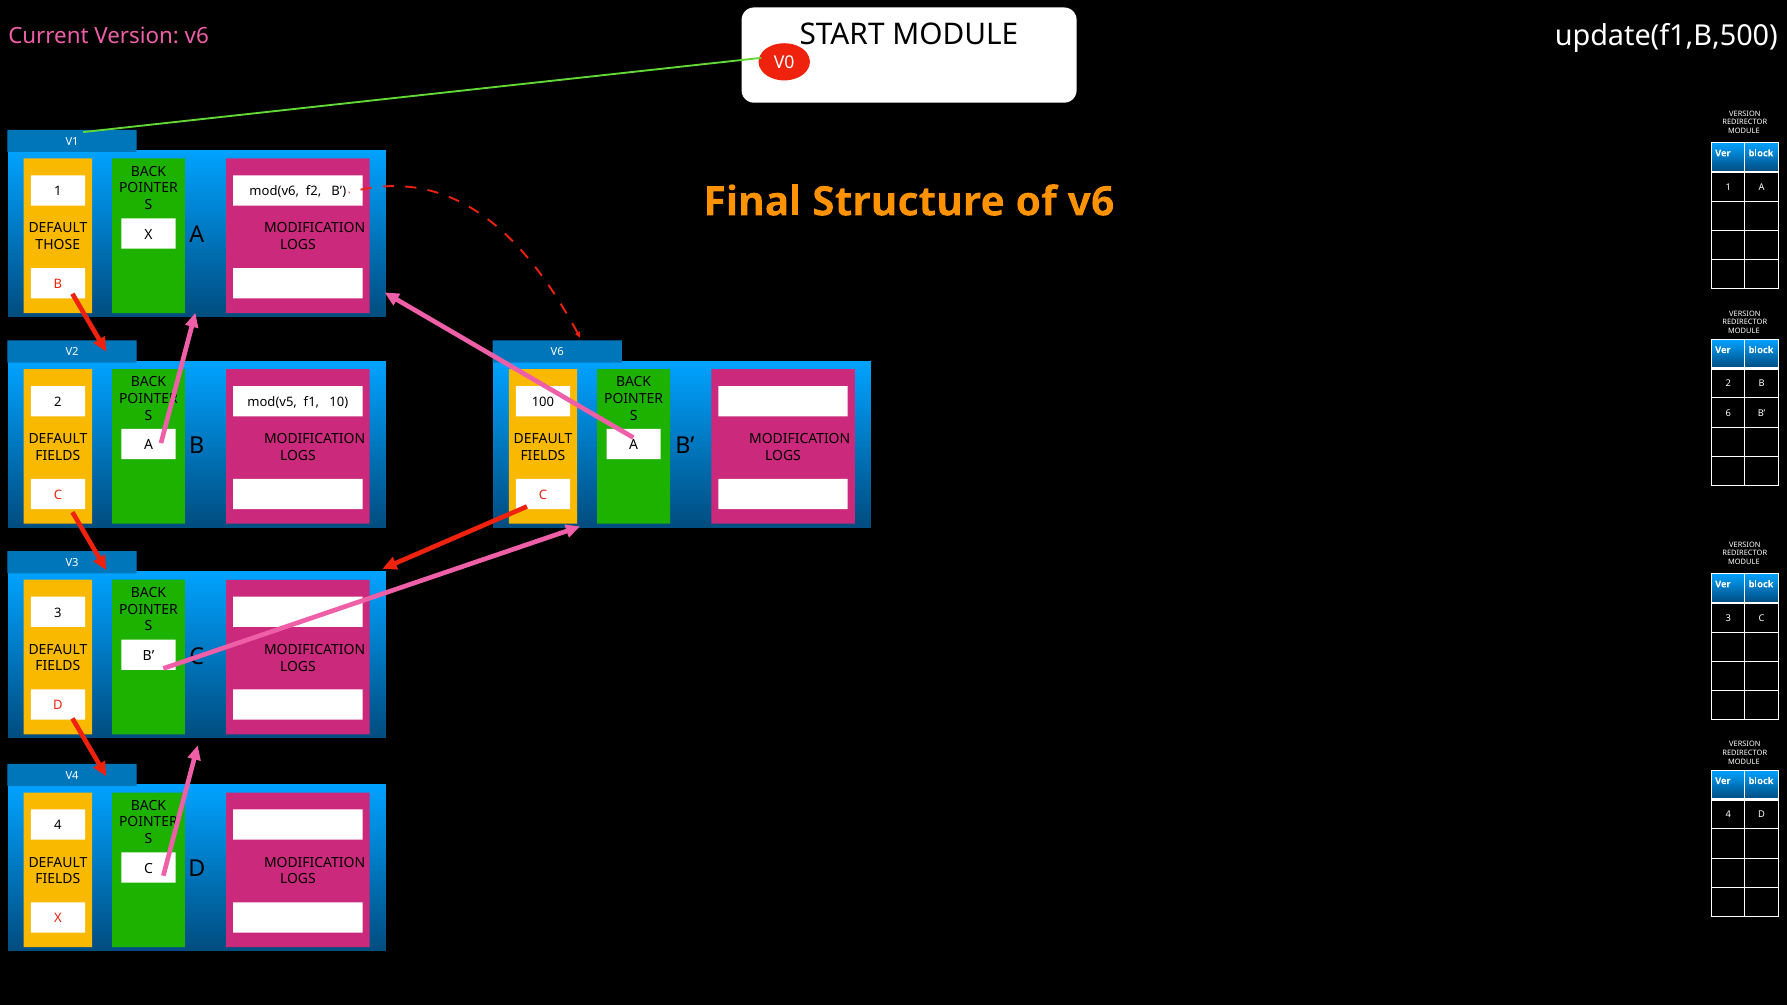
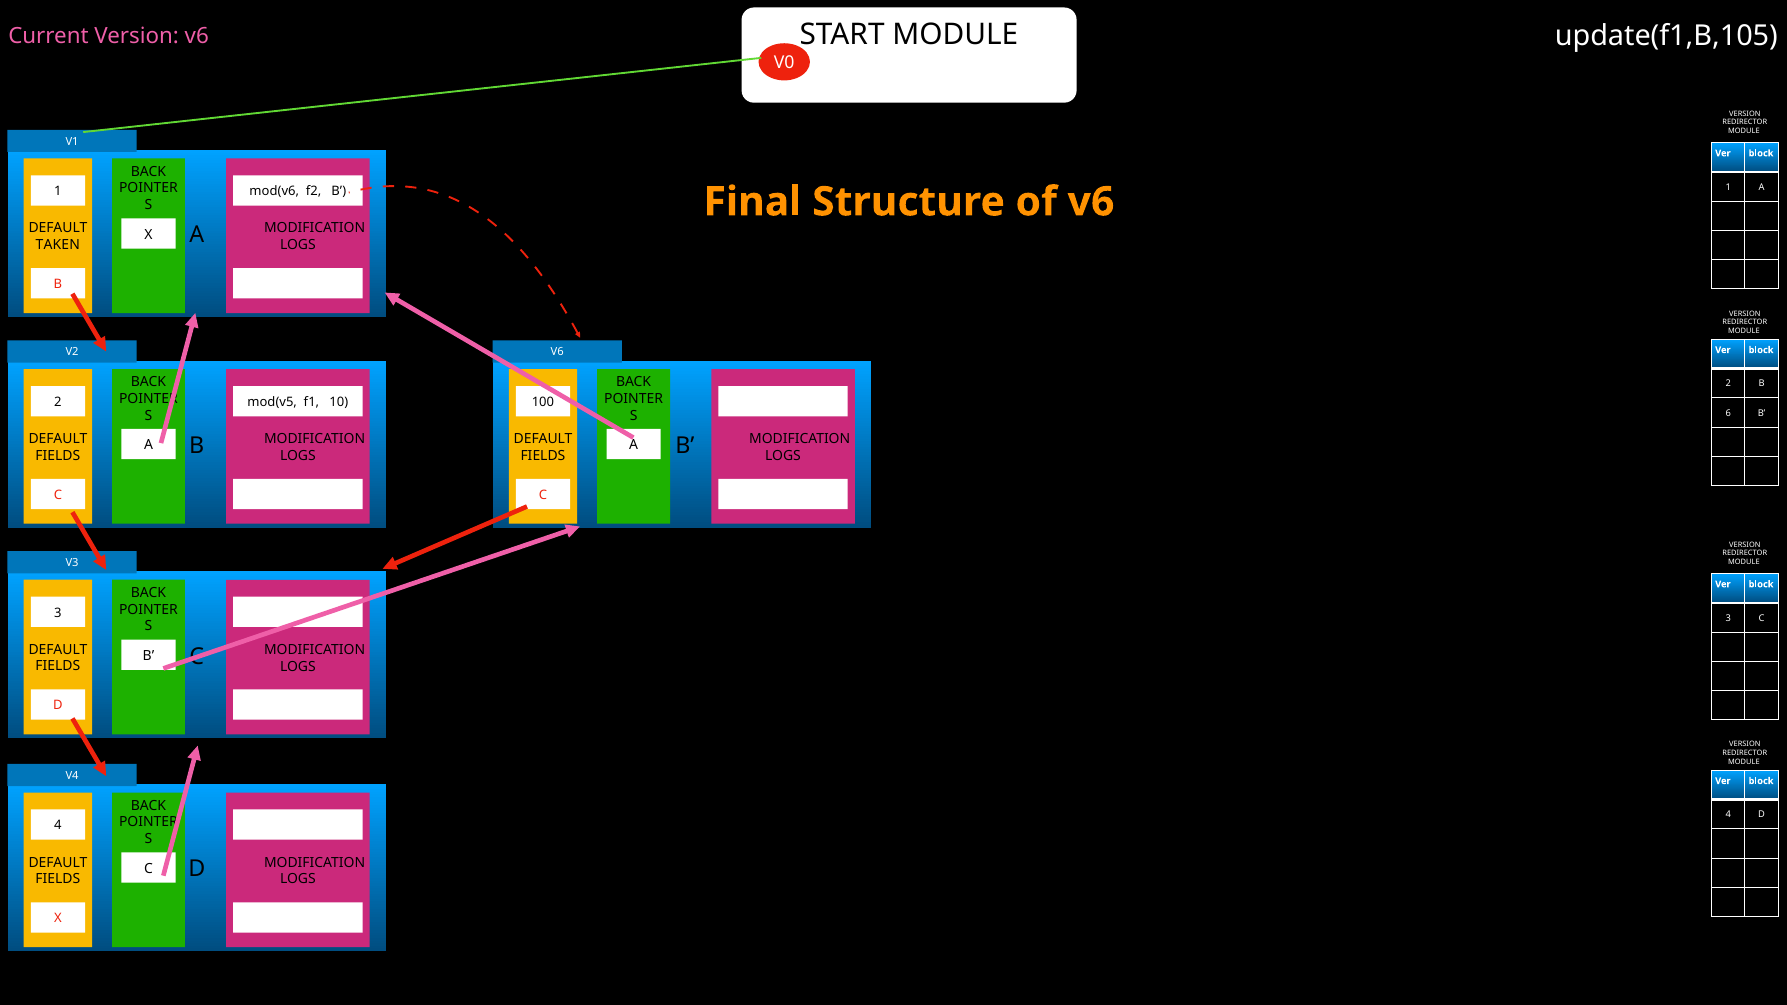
update(f1,B,500: update(f1,B,500 -> update(f1,B,105
THOSE: THOSE -> TAKEN
